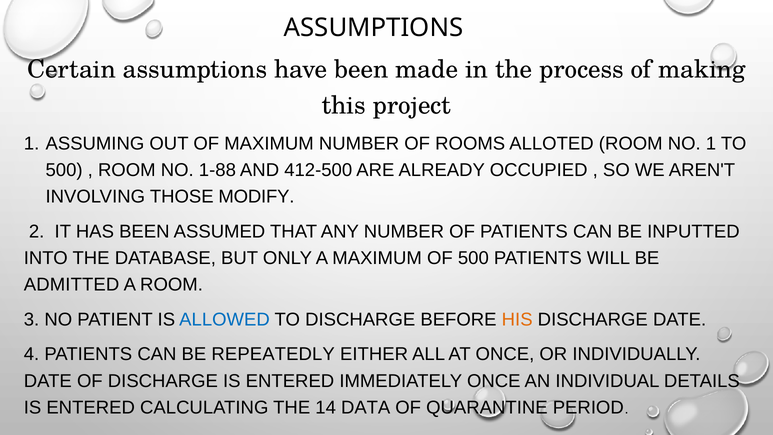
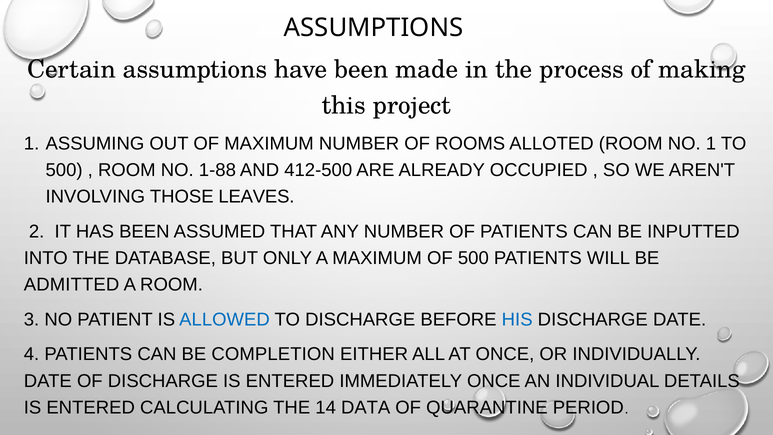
MODIFY: MODIFY -> LEAVES
HIS colour: orange -> blue
REPEATEDLY: REPEATEDLY -> COMPLETION
